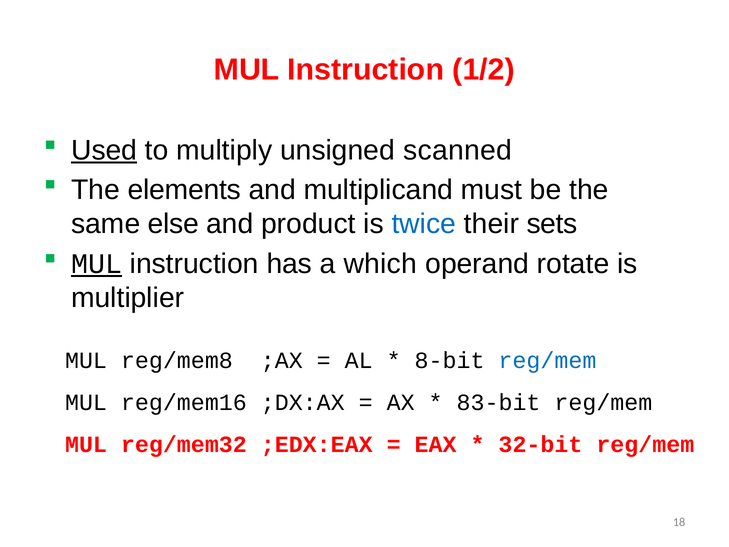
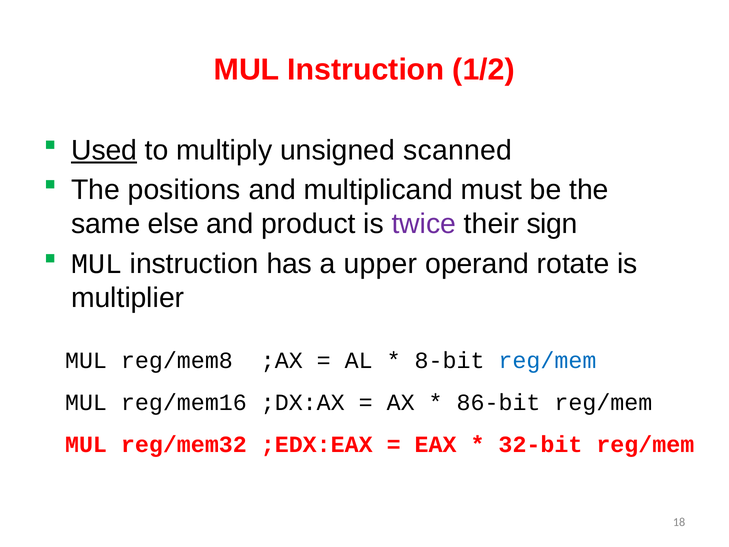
elements: elements -> positions
twice colour: blue -> purple
sets: sets -> sign
MUL at (97, 264) underline: present -> none
which: which -> upper
83-bit: 83-bit -> 86-bit
